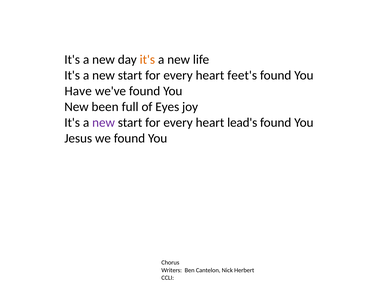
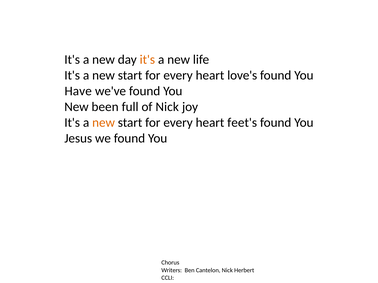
feet's: feet's -> love's
of Eyes: Eyes -> Nick
new at (104, 123) colour: purple -> orange
lead's: lead's -> feet's
